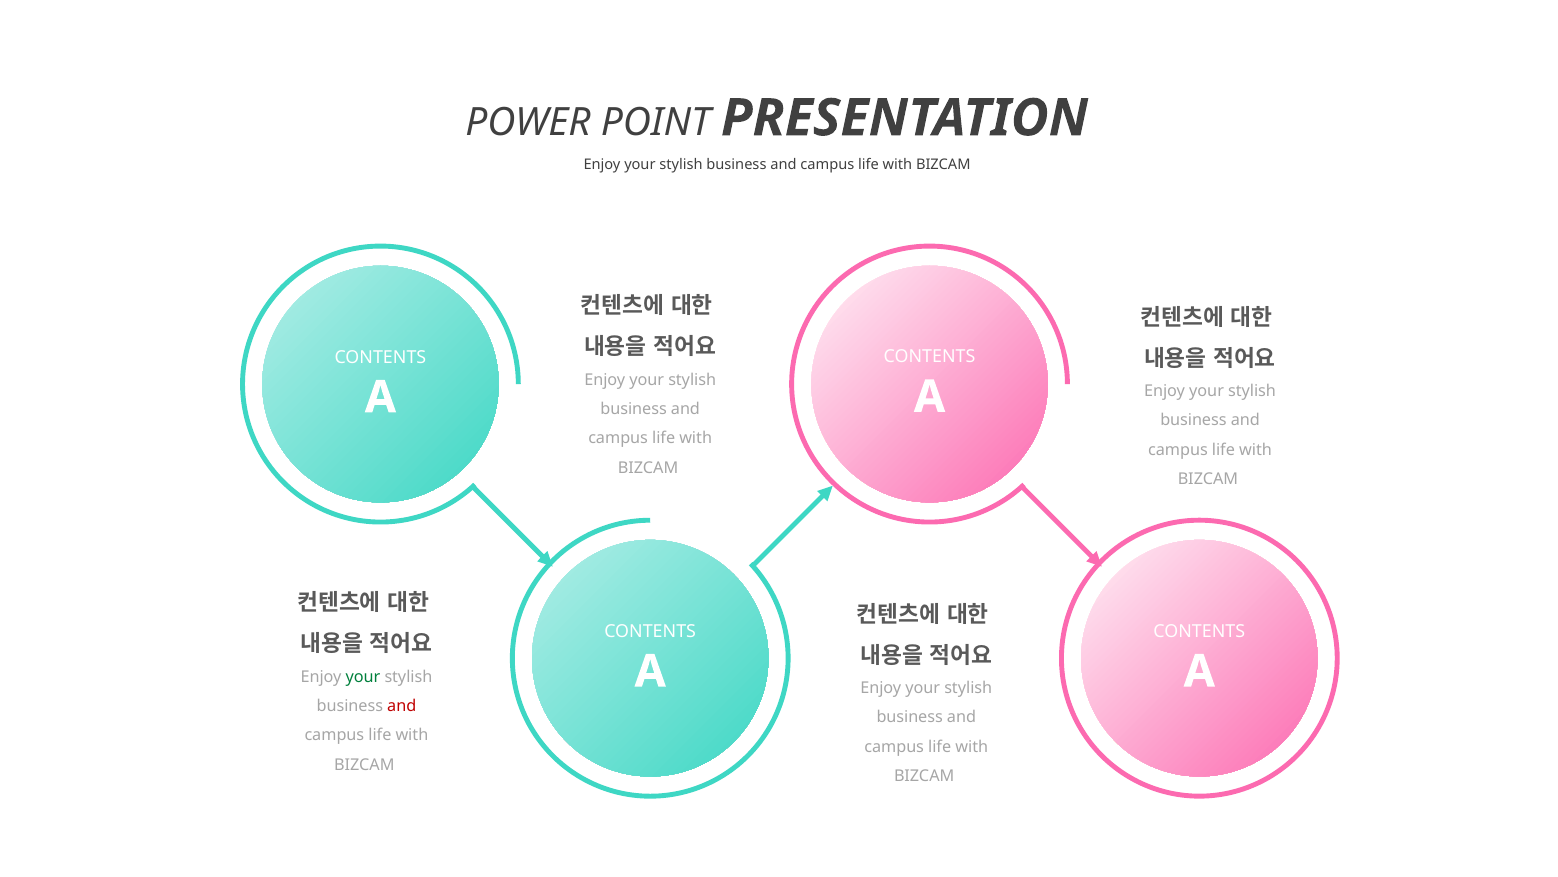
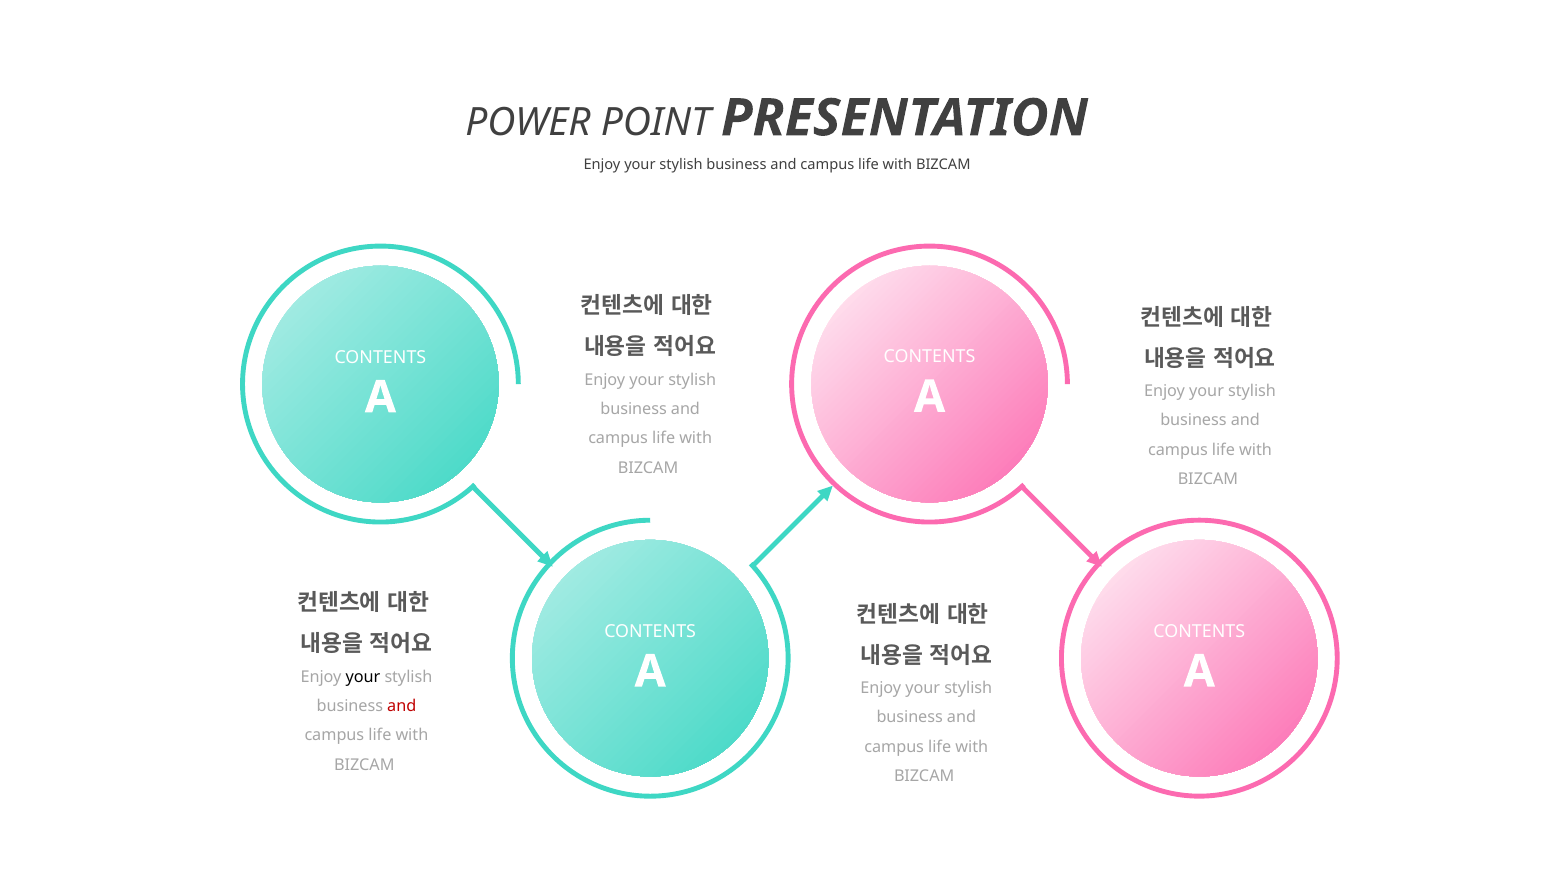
your at (363, 676) colour: green -> black
